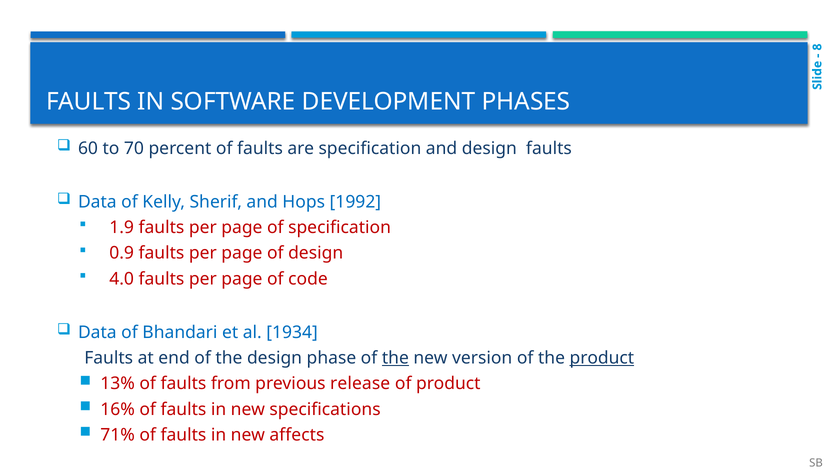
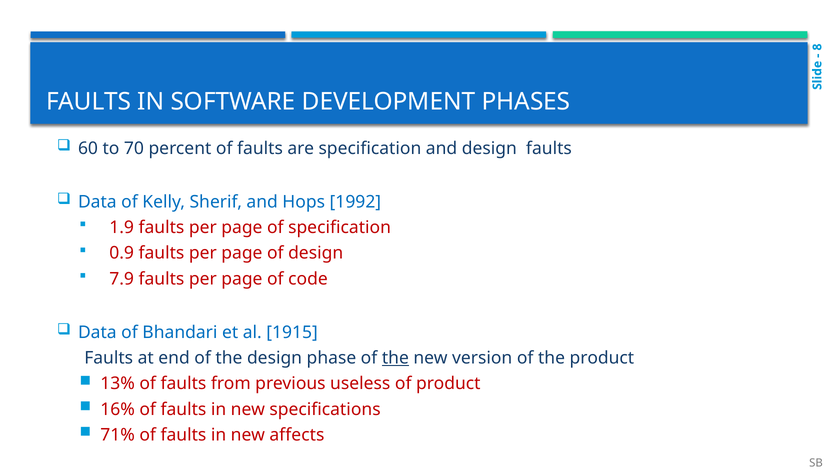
4.0: 4.0 -> 7.9
1934: 1934 -> 1915
product at (602, 358) underline: present -> none
release: release -> useless
